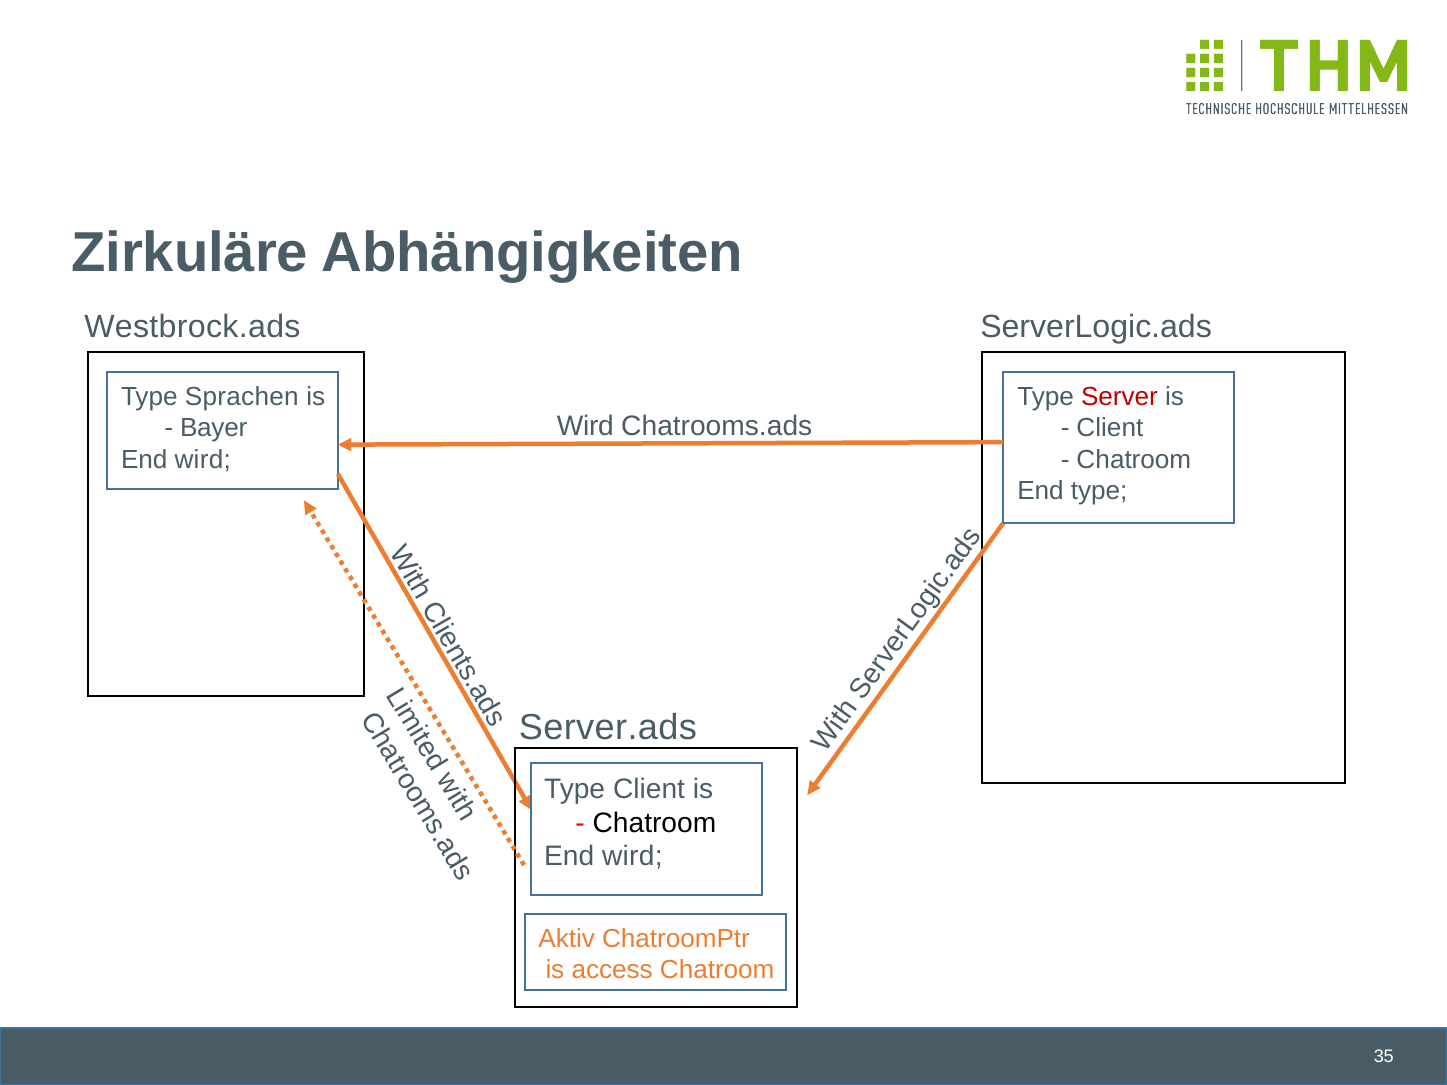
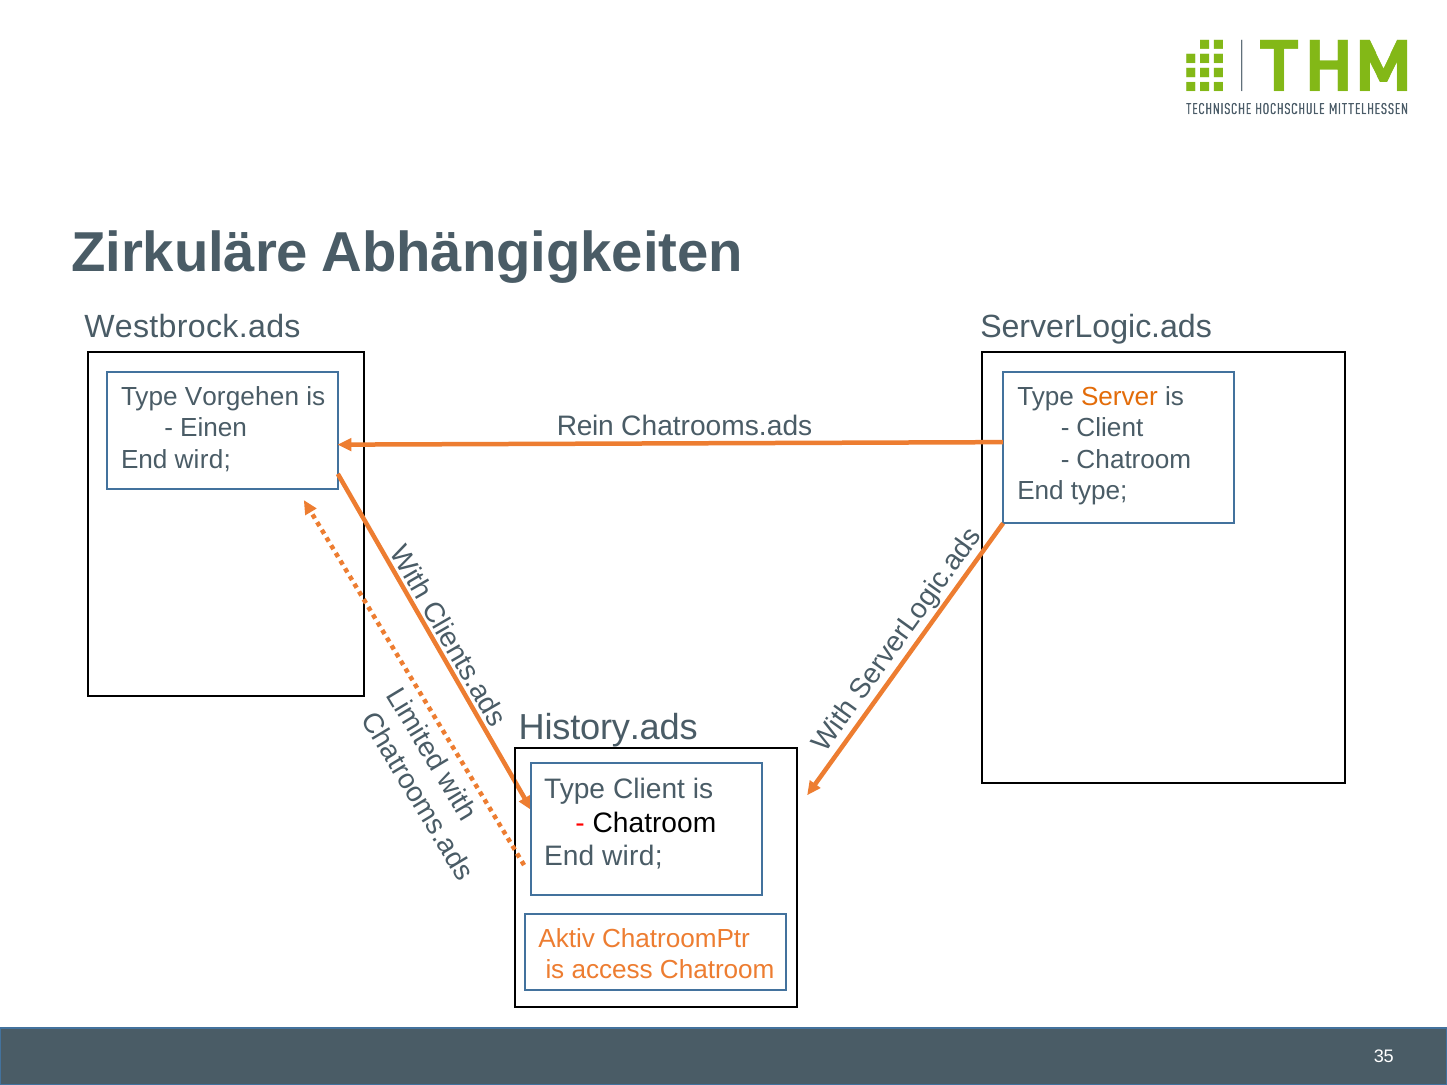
Sprachen: Sprachen -> Vorgehen
Server colour: red -> orange
Wird at (585, 426): Wird -> Rein
Bayer: Bayer -> Einen
Server.ads: Server.ads -> History.ads
